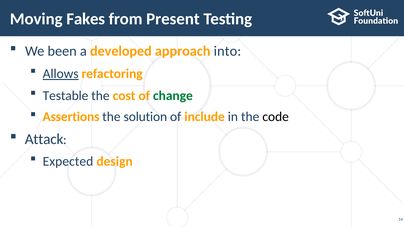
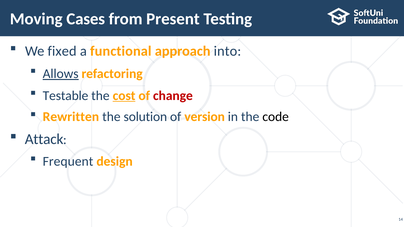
Fakes: Fakes -> Cases
been: been -> fixed
developed: developed -> functional
cost underline: none -> present
change colour: green -> red
Assertions: Assertions -> Rewritten
include: include -> version
Expected: Expected -> Frequent
